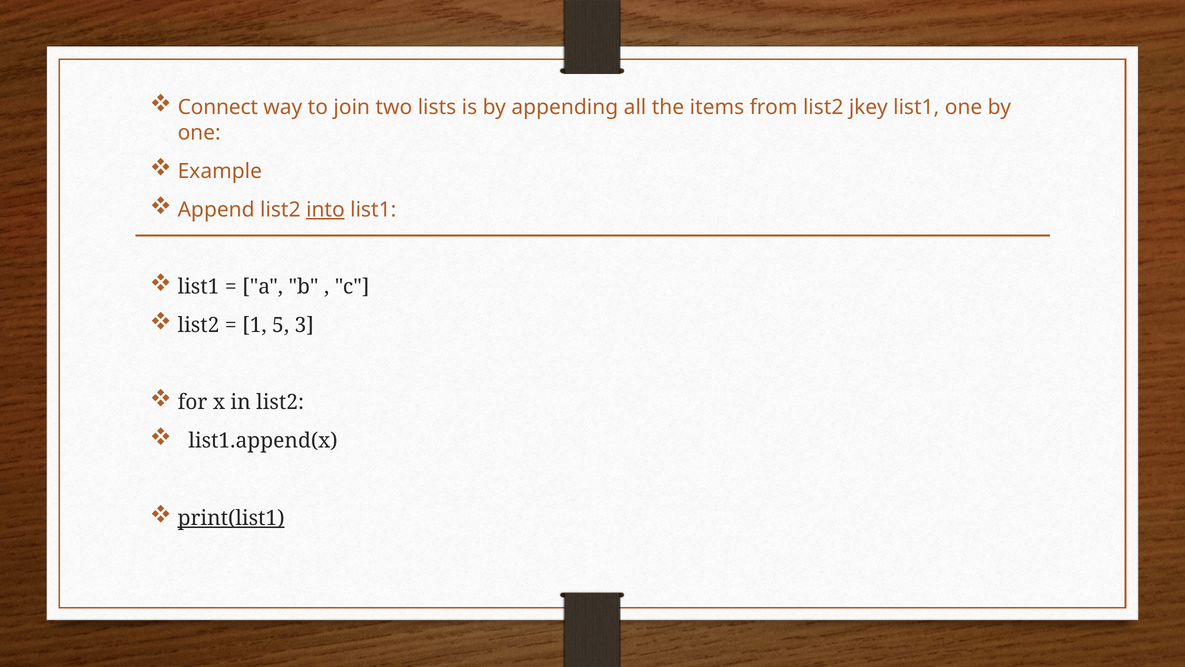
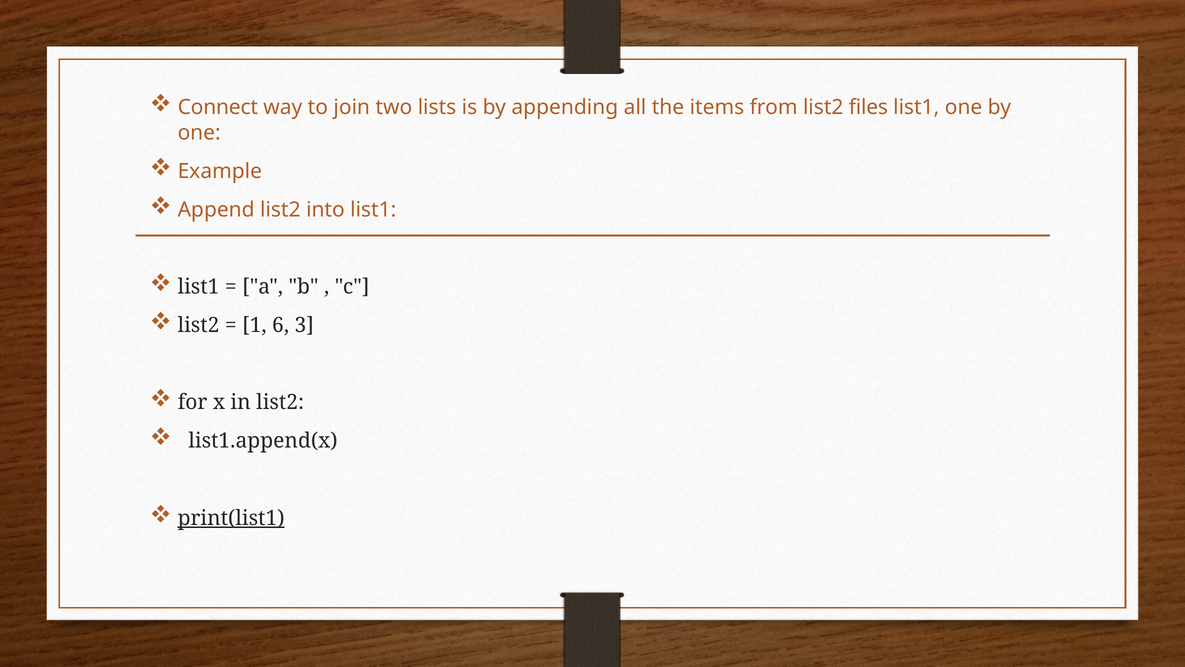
jkey: jkey -> files
into underline: present -> none
5: 5 -> 6
